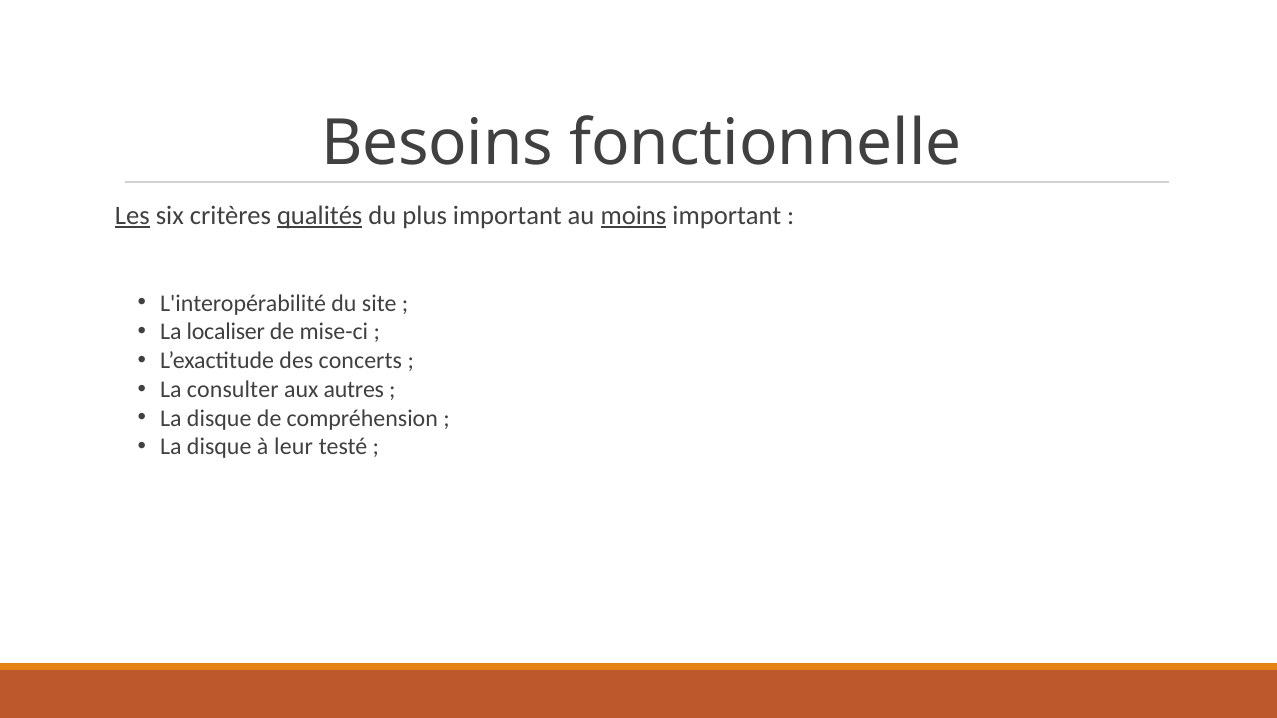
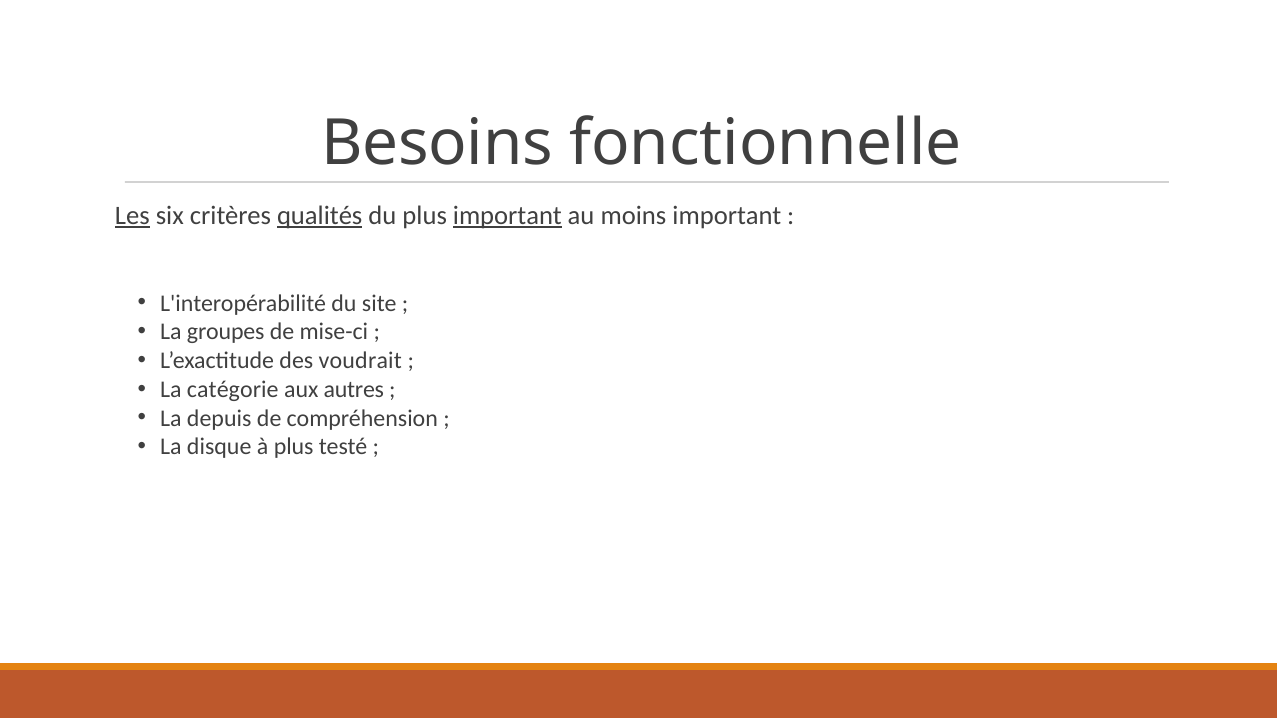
important at (507, 216) underline: none -> present
moins underline: present -> none
localiser: localiser -> groupes
concerts: concerts -> voudrait
consulter: consulter -> catégorie
disque at (219, 418): disque -> depuis
à leur: leur -> plus
